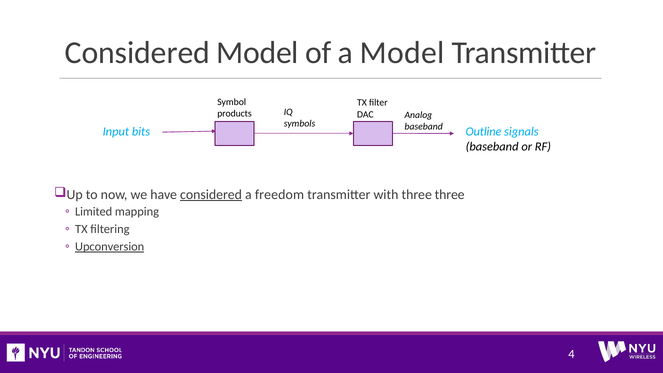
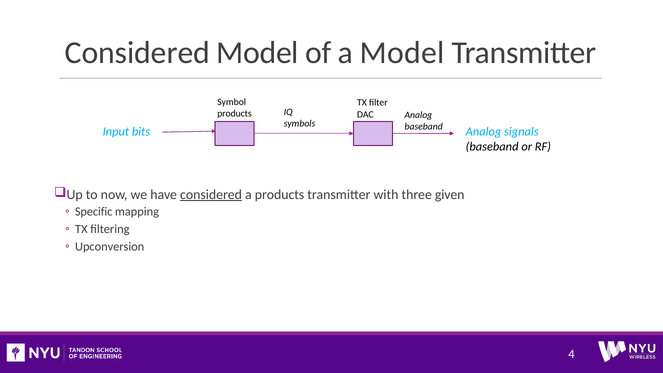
baseband Outline: Outline -> Analog
a freedom: freedom -> products
three three: three -> given
Limited: Limited -> Specific
Upconversion underline: present -> none
